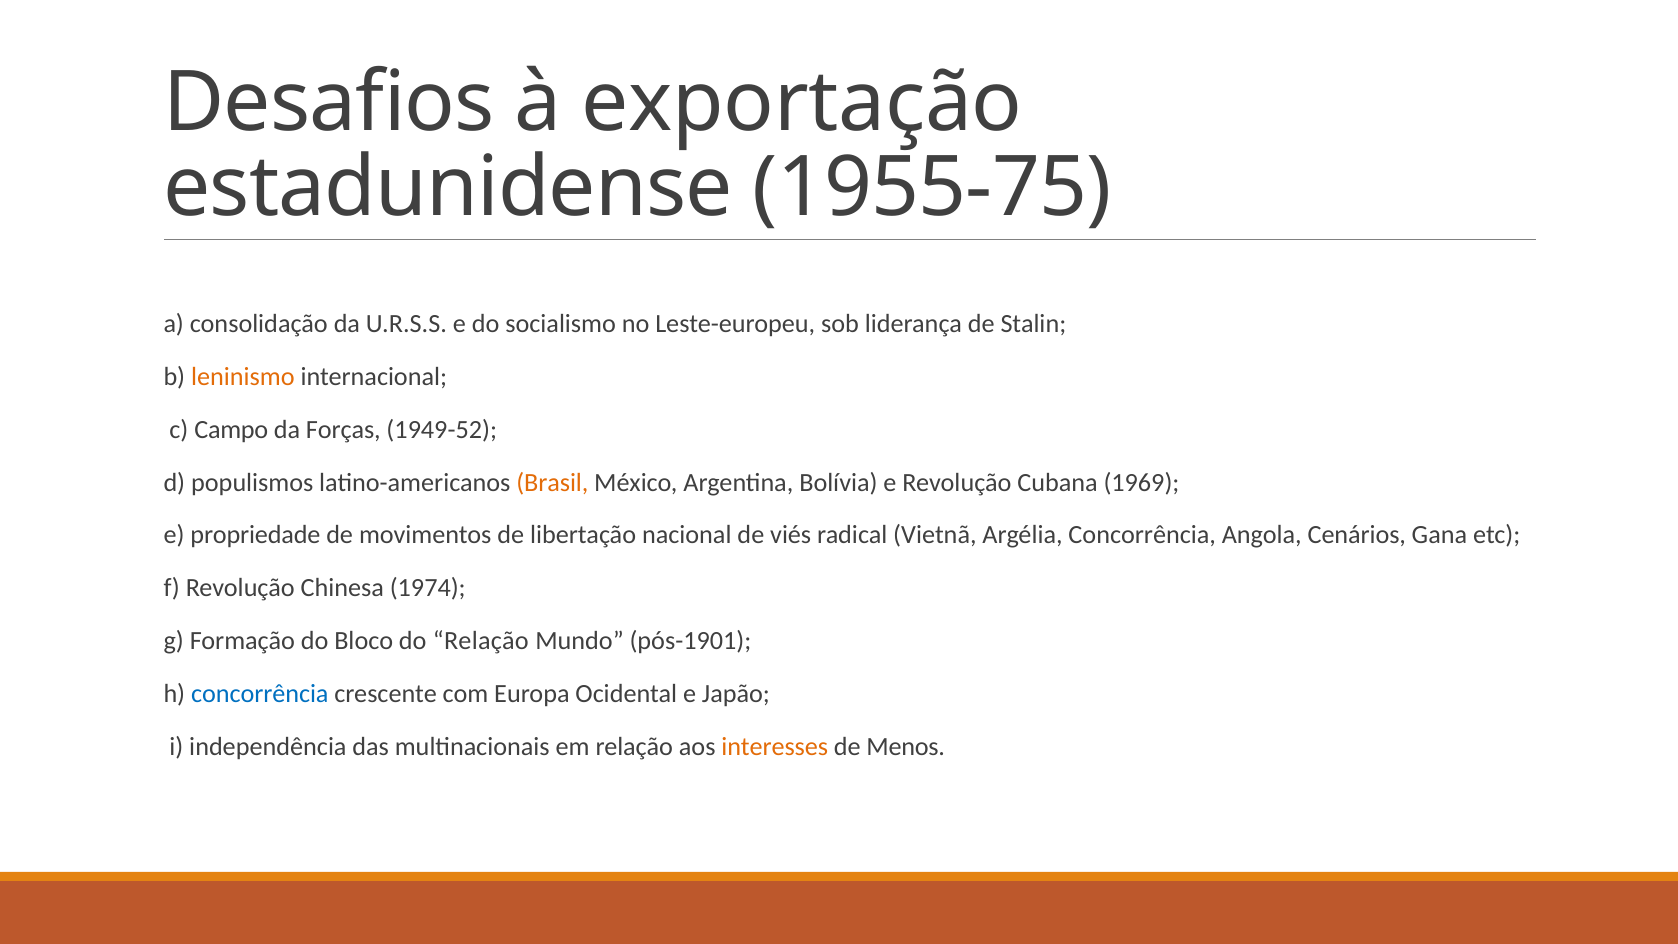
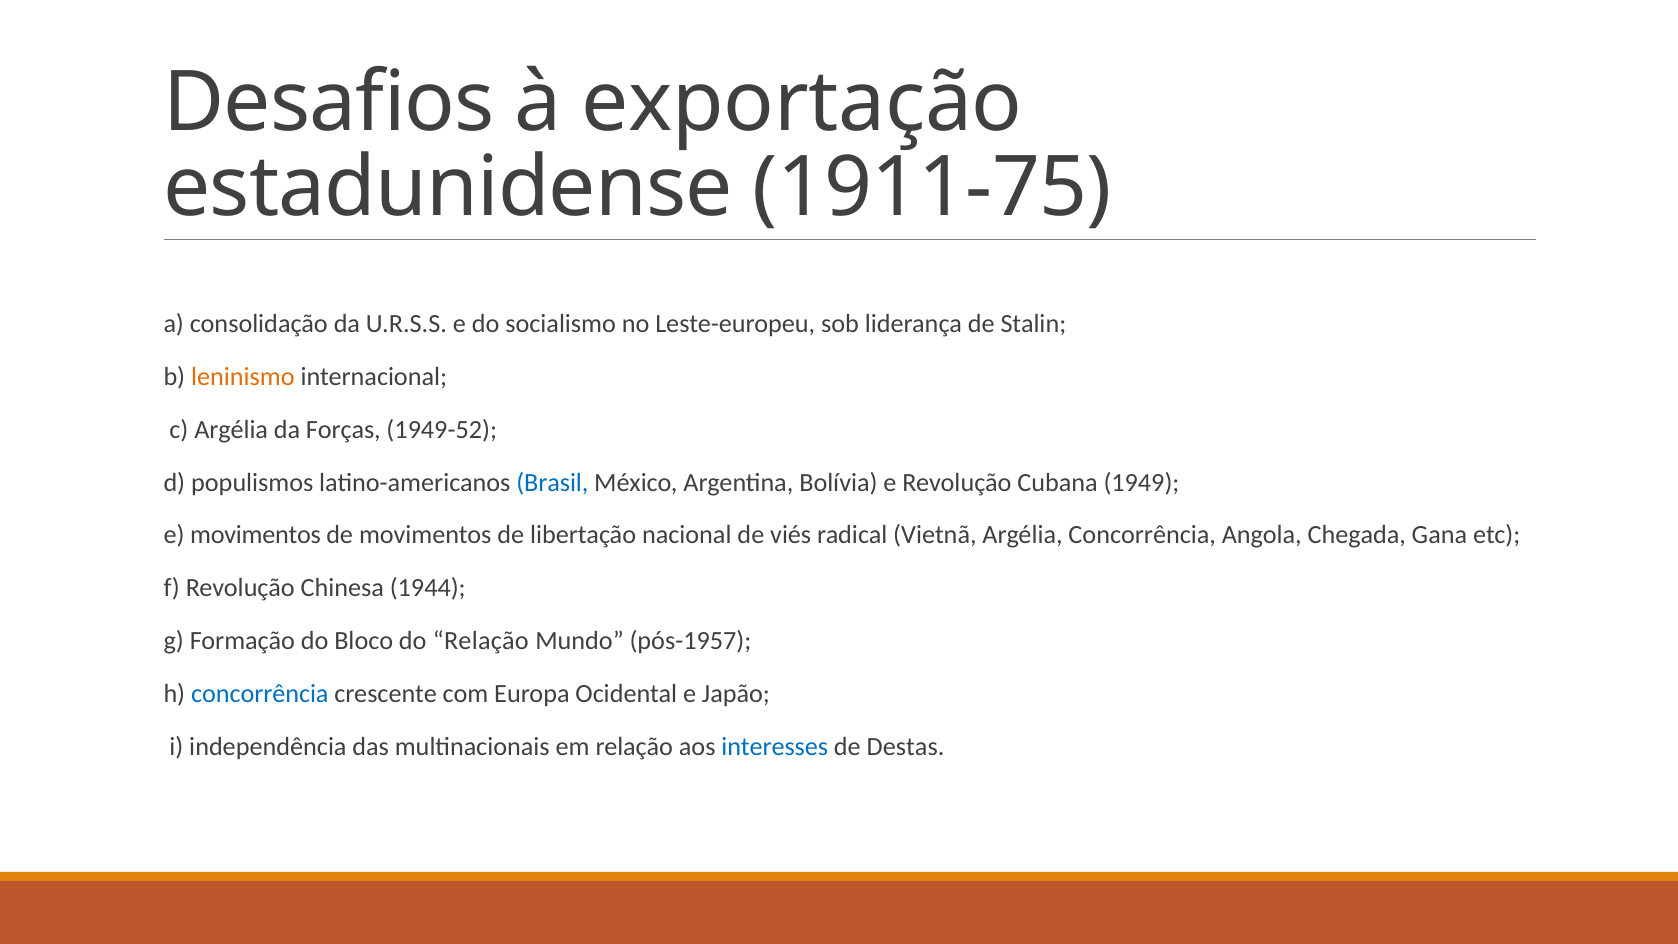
1955-75: 1955-75 -> 1911-75
c Campo: Campo -> Argélia
Brasil colour: orange -> blue
1969: 1969 -> 1949
e propriedade: propriedade -> movimentos
Cenários: Cenários -> Chegada
1974: 1974 -> 1944
pós-1901: pós-1901 -> pós-1957
interesses colour: orange -> blue
Menos: Menos -> Destas
